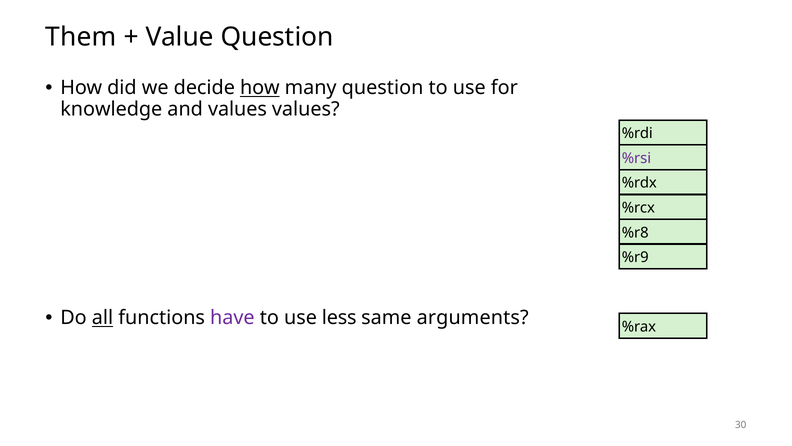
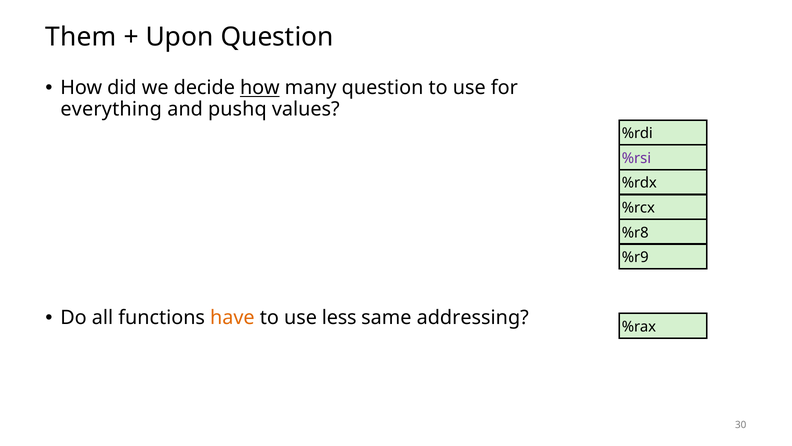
Value: Value -> Upon
knowledge: knowledge -> everything
and values: values -> pushq
all underline: present -> none
have colour: purple -> orange
arguments: arguments -> addressing
